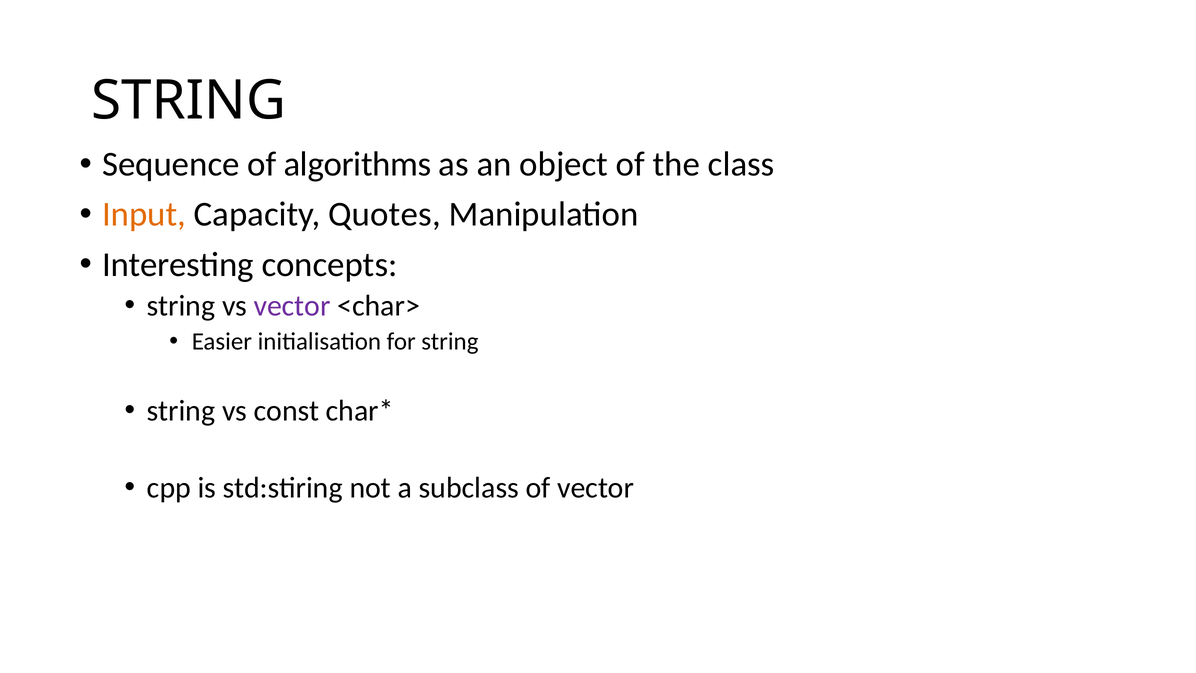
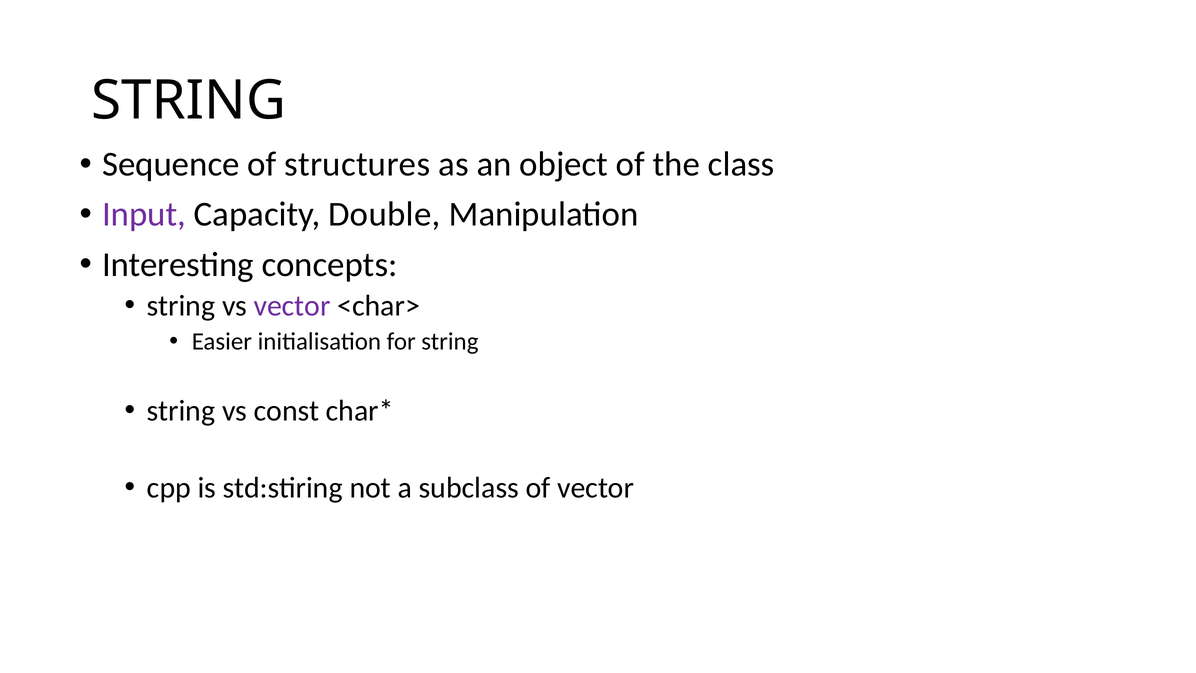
algorithms: algorithms -> structures
Input colour: orange -> purple
Quotes: Quotes -> Double
